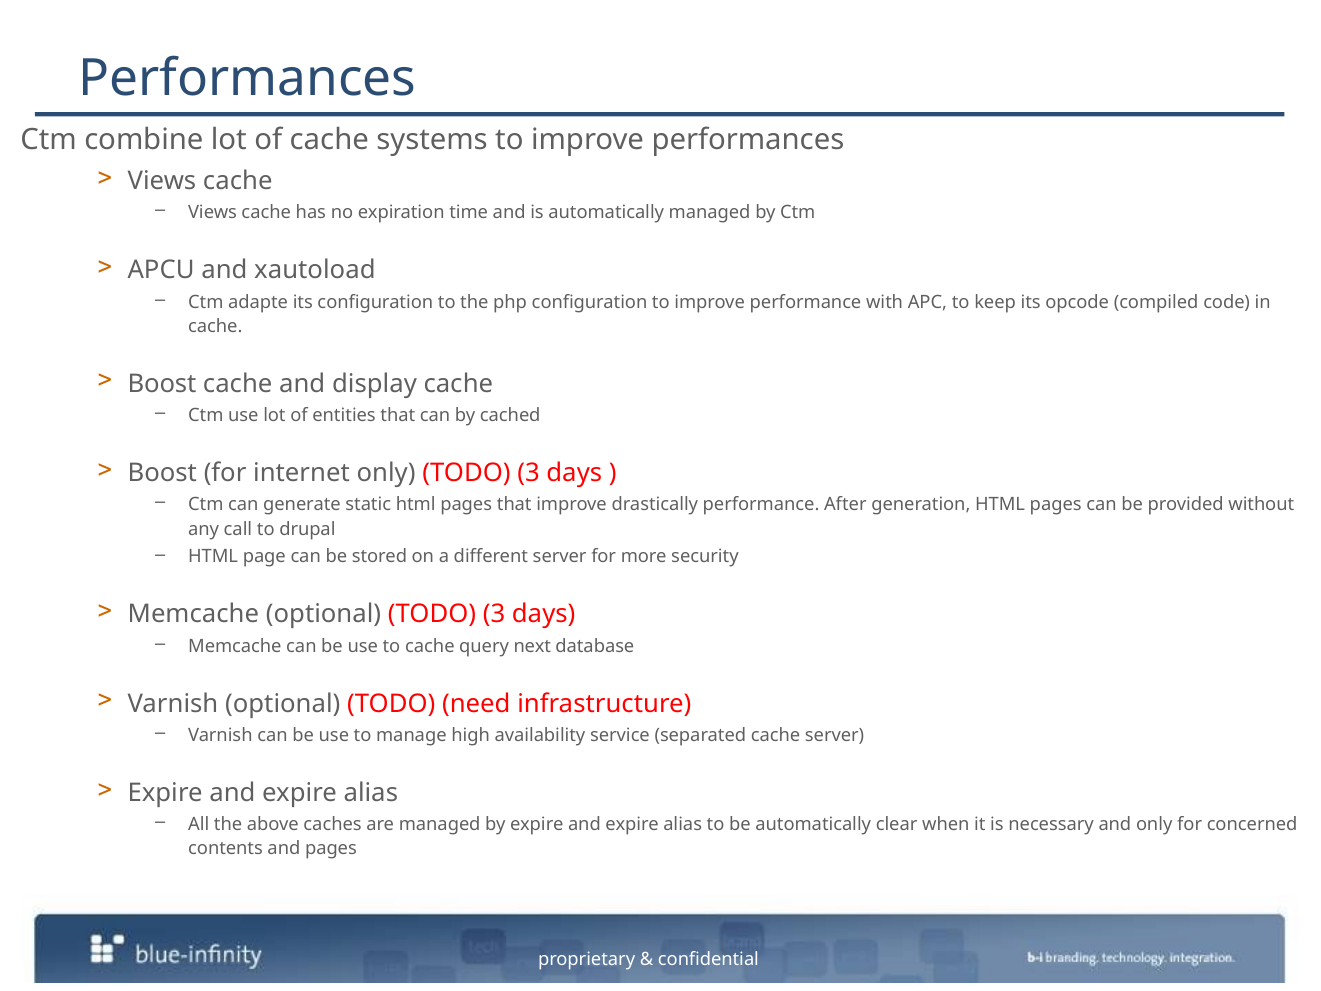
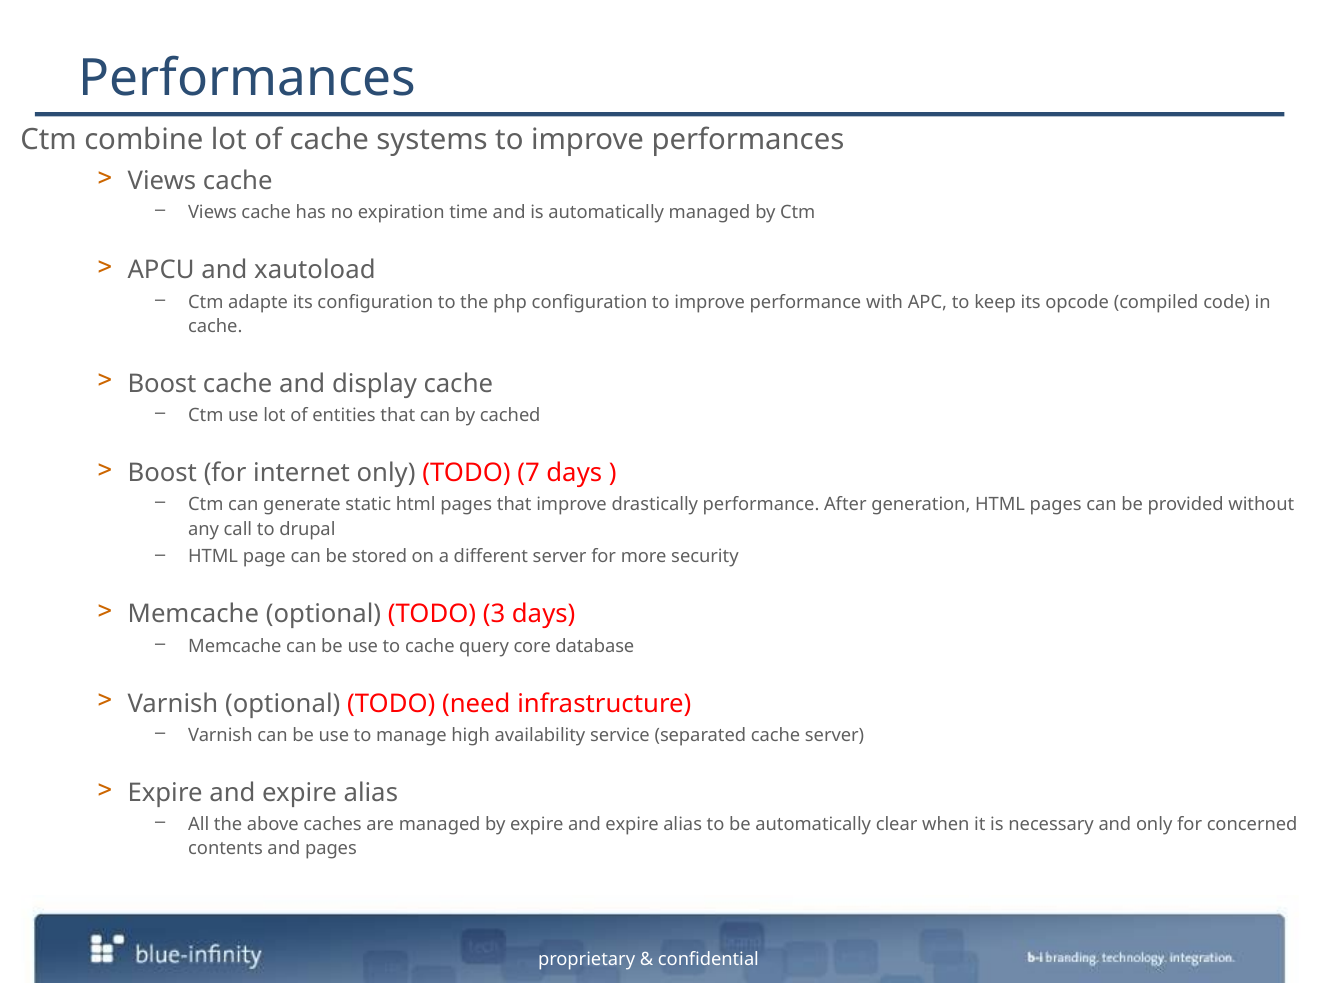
only TODO 3: 3 -> 7
next: next -> core
